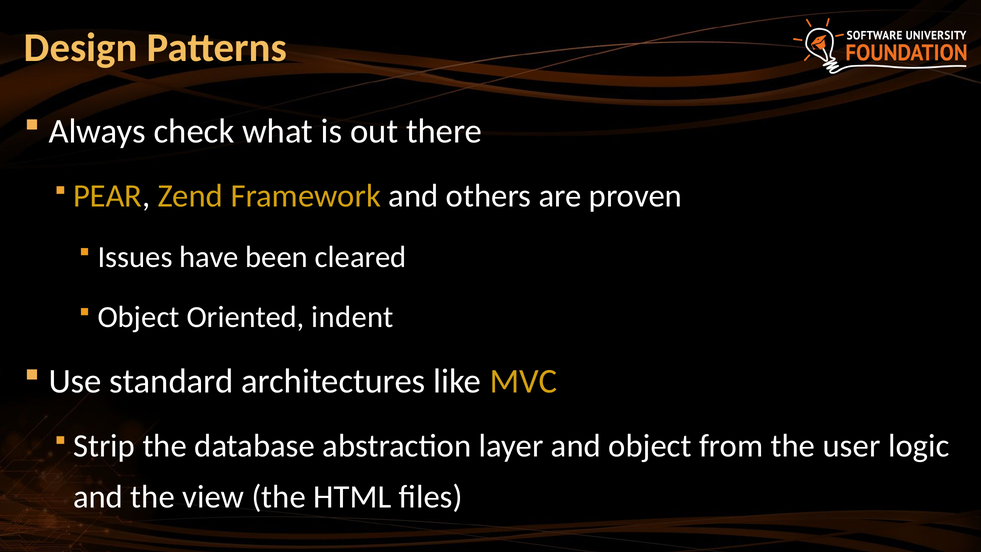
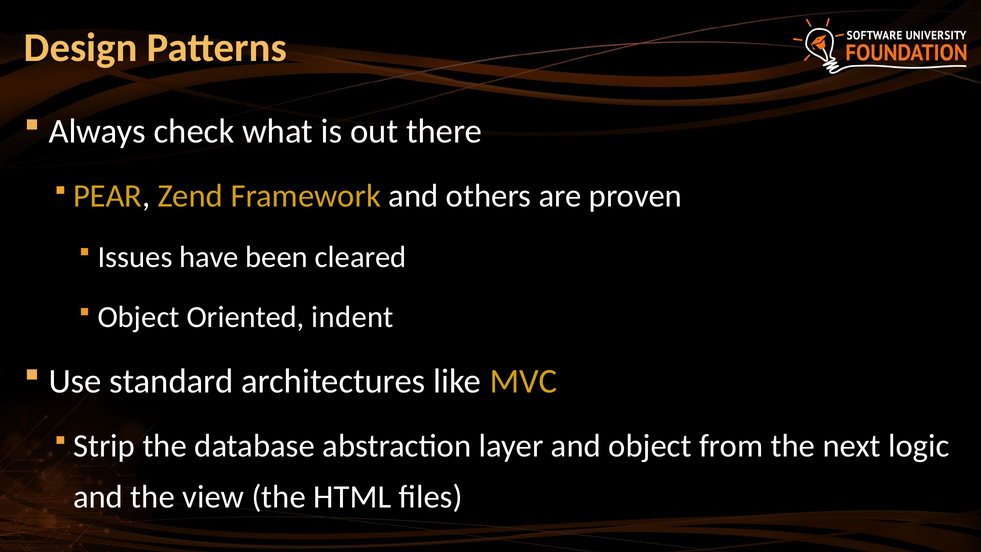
user: user -> next
